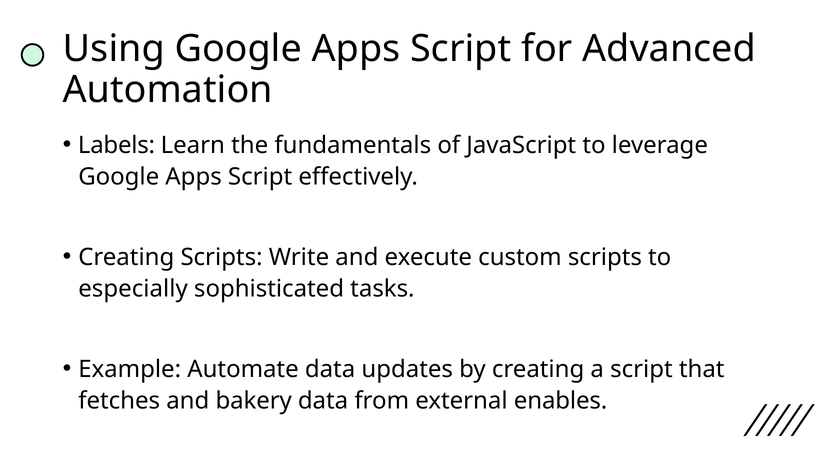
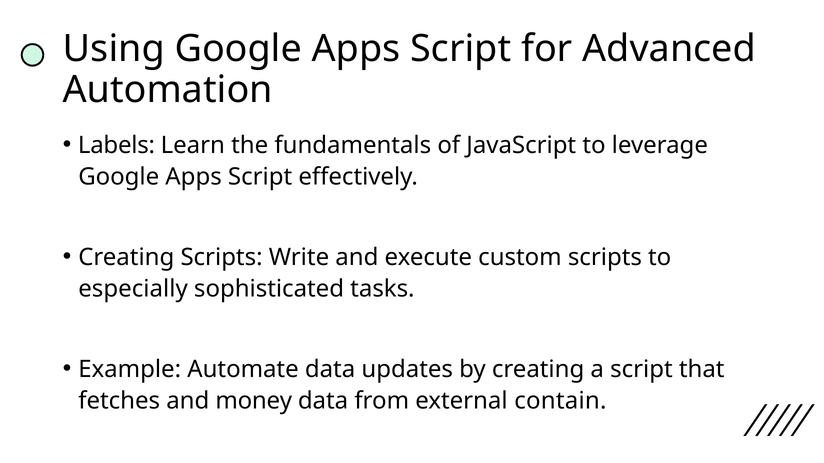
bakery: bakery -> money
enables: enables -> contain
